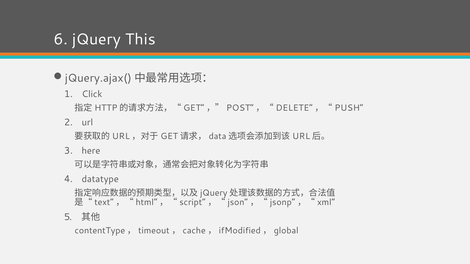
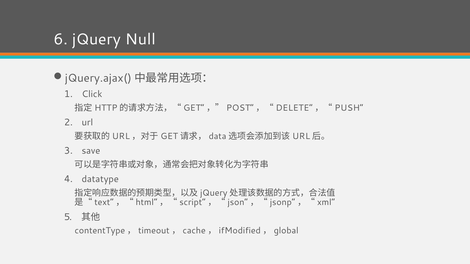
This: This -> Null
here: here -> save
